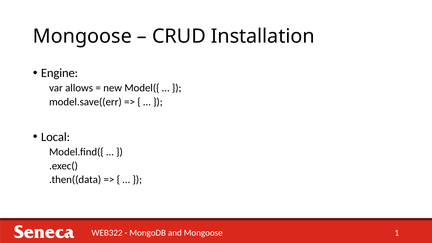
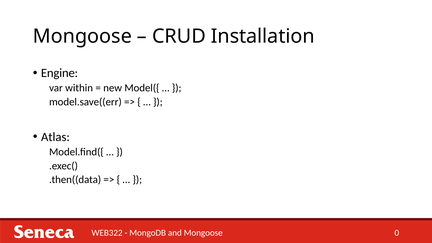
allows: allows -> within
Local: Local -> Atlas
1: 1 -> 0
